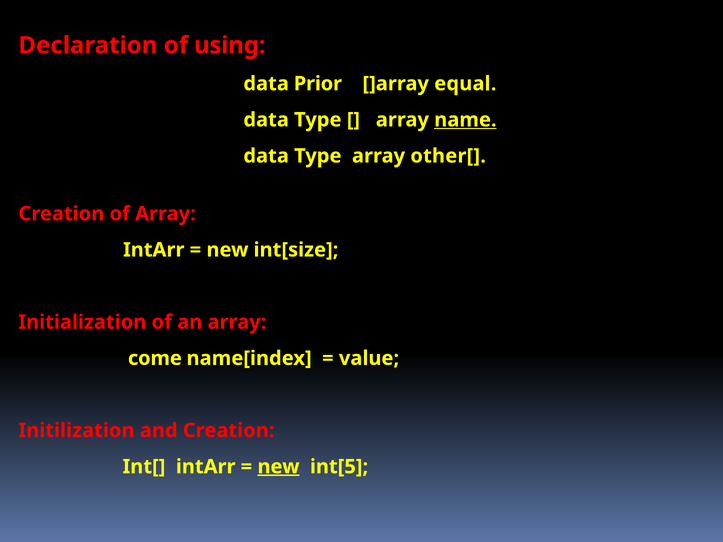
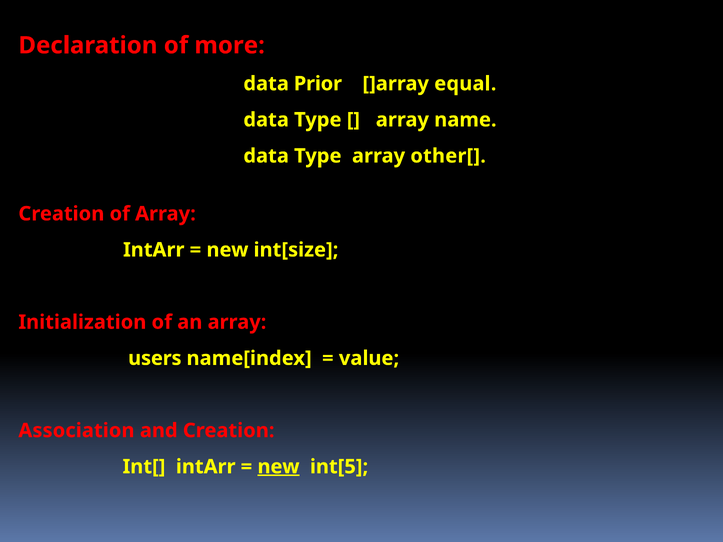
using: using -> more
name underline: present -> none
come: come -> users
Initilization: Initilization -> Association
